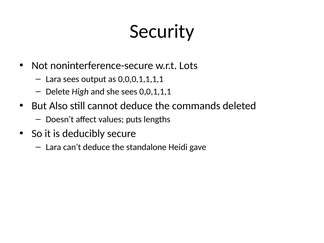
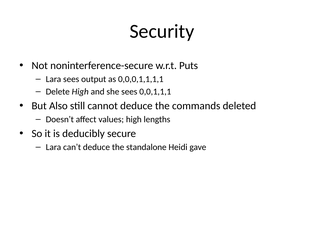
Lots: Lots -> Puts
values puts: puts -> high
